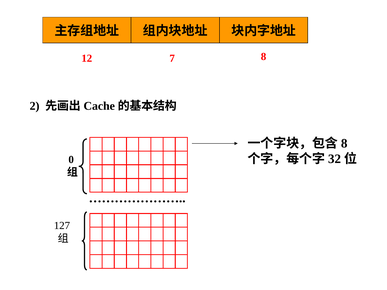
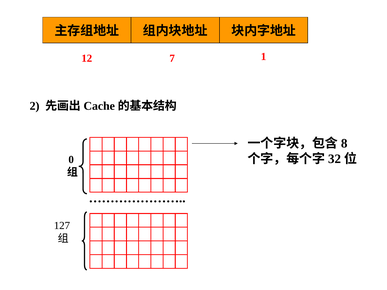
8: 8 -> 1
